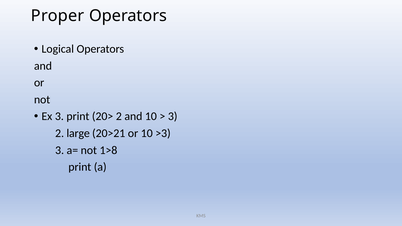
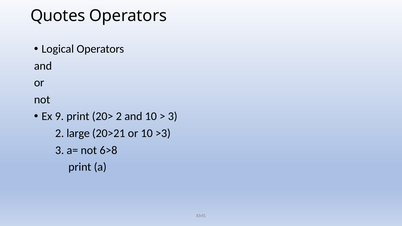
Proper: Proper -> Quotes
Ex 3: 3 -> 9
1>8: 1>8 -> 6>8
